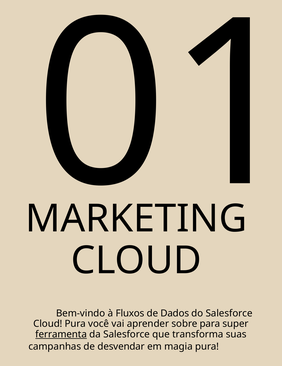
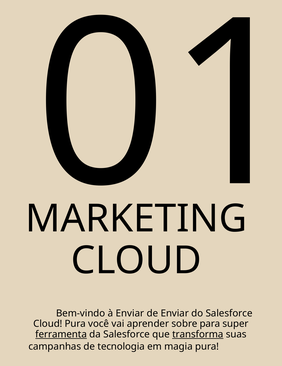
à Fluxos: Fluxos -> Enviar
de Dados: Dados -> Enviar
transforma underline: none -> present
desvendar: desvendar -> tecnologia
